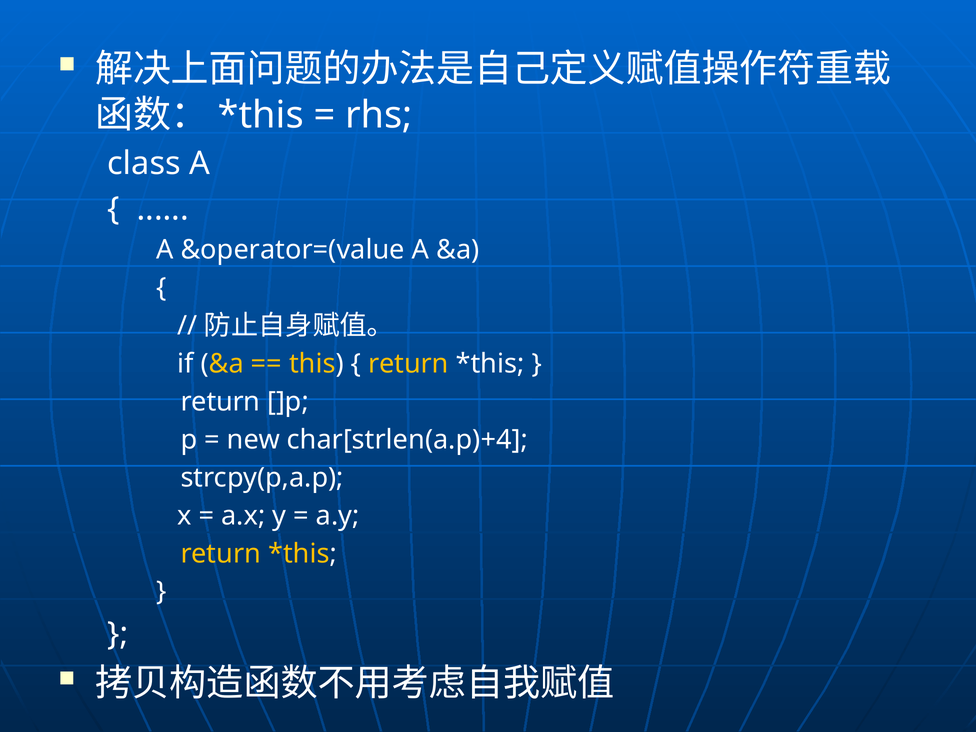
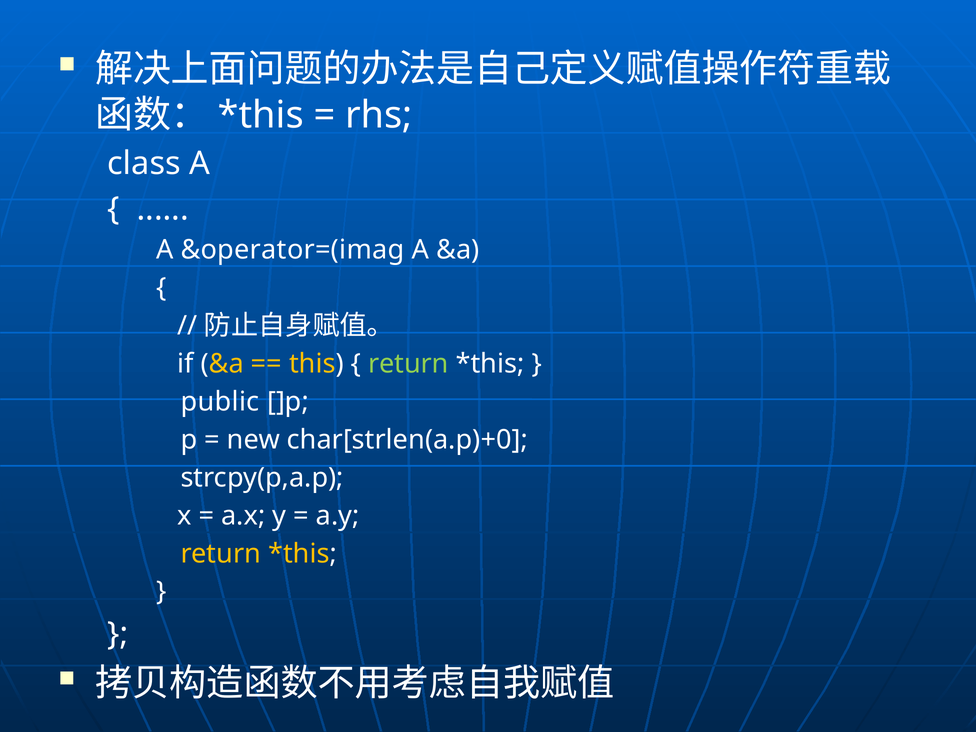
&operator=(value: &operator=(value -> &operator=(imag
return at (408, 364) colour: yellow -> light green
return at (220, 402): return -> public
char[strlen(a.p)+4: char[strlen(a.p)+4 -> char[strlen(a.p)+0
